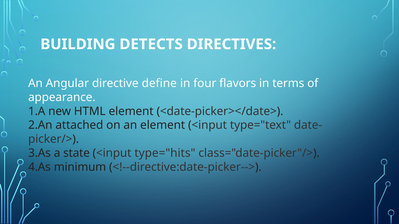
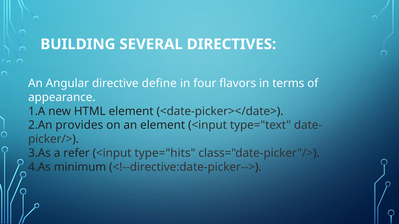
DETECTS: DETECTS -> SEVERAL
attached: attached -> provides
state: state -> refer
